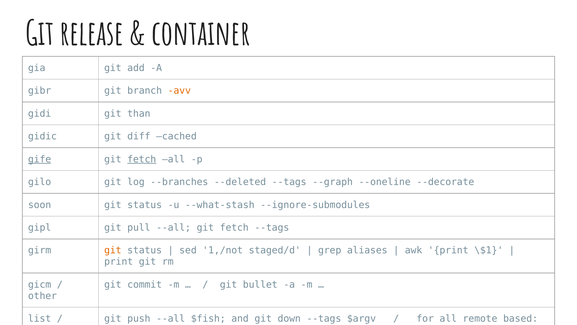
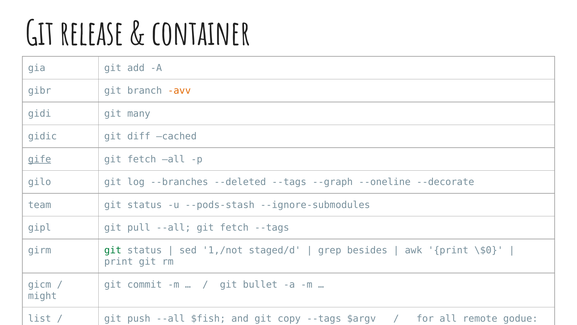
than: than -> many
fetch at (142, 159) underline: present -> none
soon: soon -> team
--what-stash: --what-stash -> --pods-stash
git at (113, 250) colour: orange -> green
aliases: aliases -> besides
\$1: \$1 -> \$0
other: other -> might
down: down -> copy
based: based -> godue
